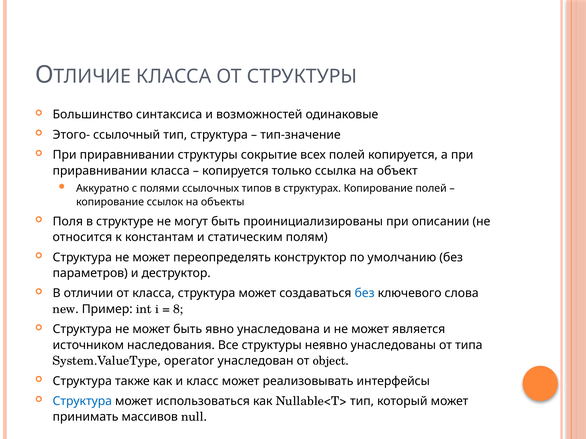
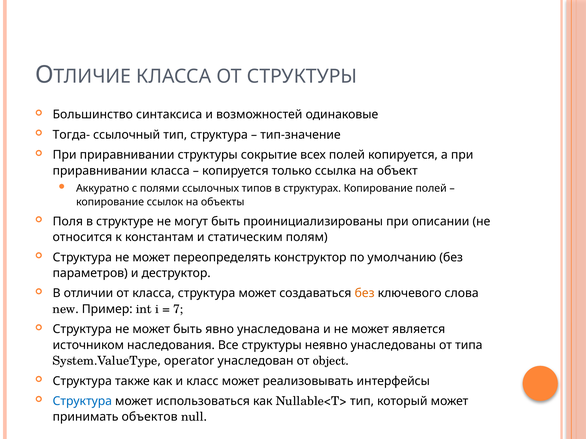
Этого-: Этого- -> Тогда-
без at (365, 294) colour: blue -> orange
8: 8 -> 7
массивов: массивов -> объектов
